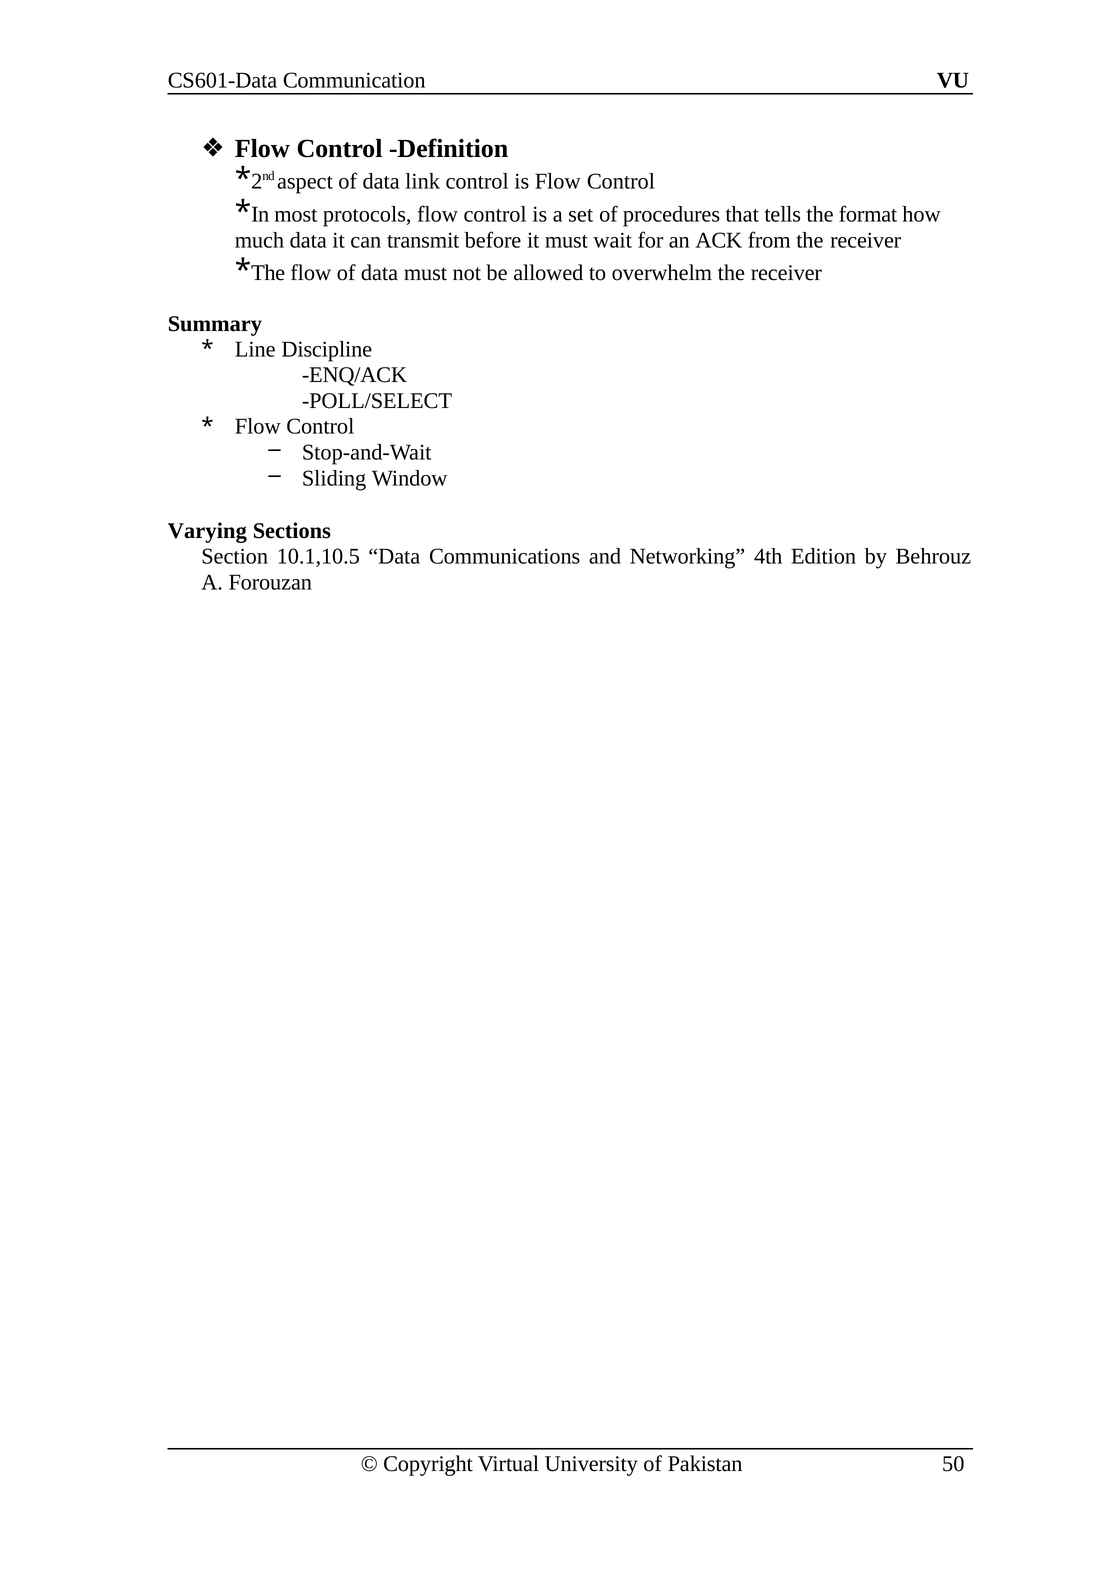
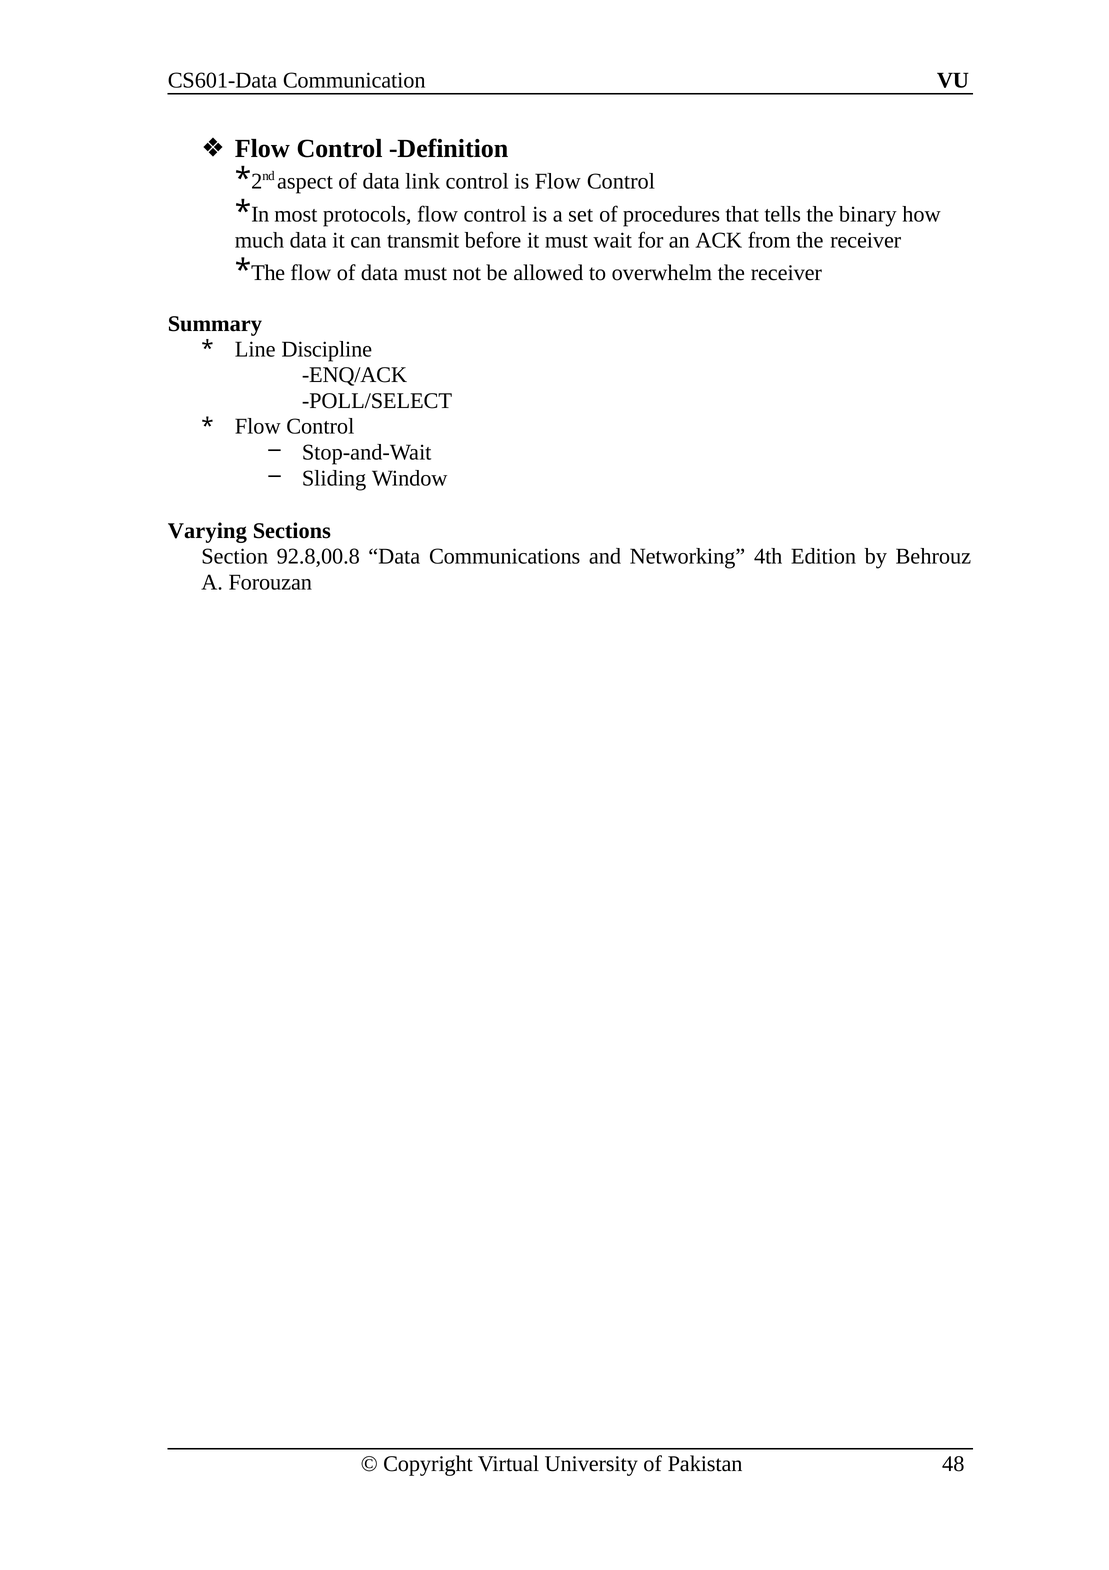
format: format -> binary
10.1,10.5: 10.1,10.5 -> 92.8,00.8
50: 50 -> 48
